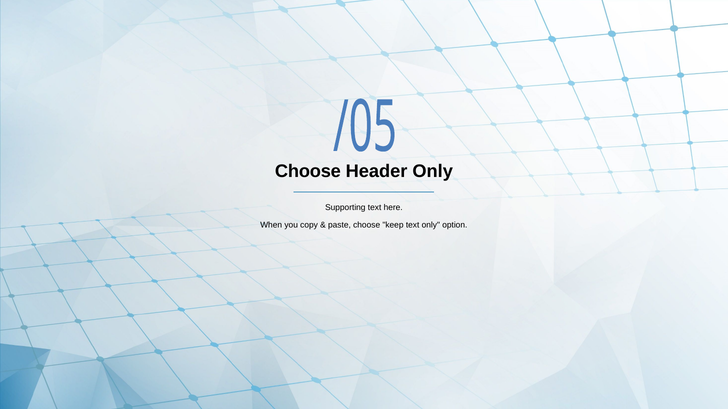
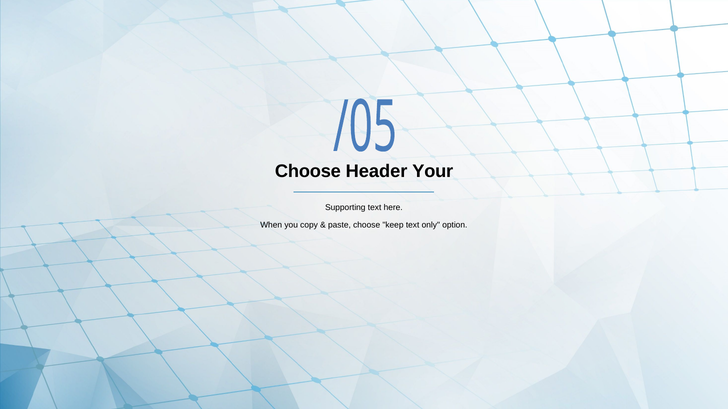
Header Only: Only -> Your
